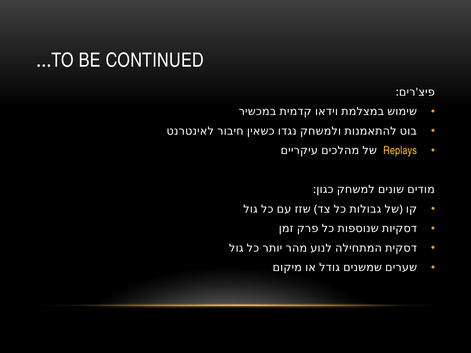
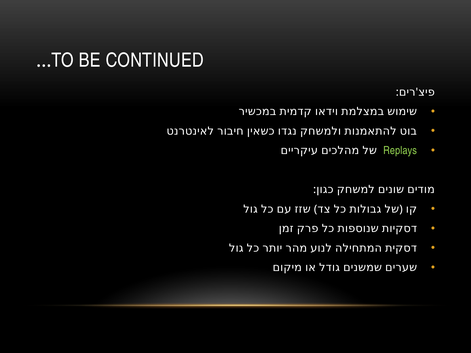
Replays colour: yellow -> light green
